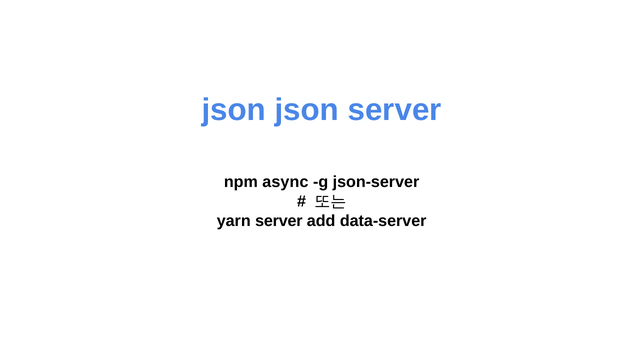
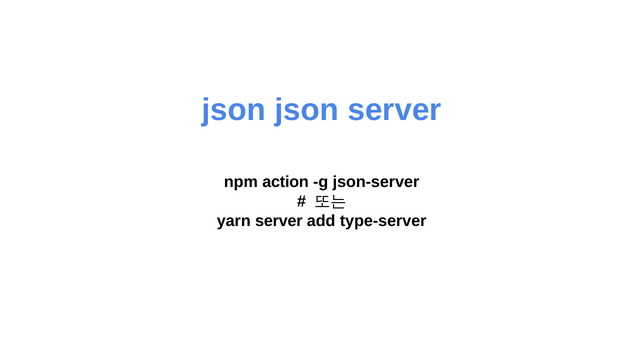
async: async -> action
data-server: data-server -> type-server
